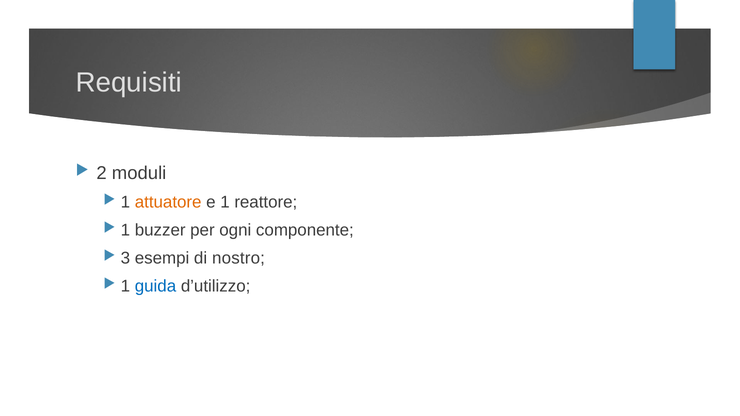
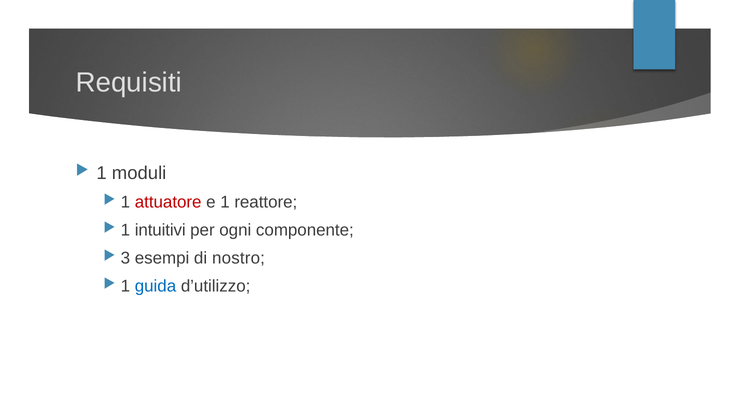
2 at (102, 173): 2 -> 1
attuatore colour: orange -> red
buzzer: buzzer -> intuitivi
